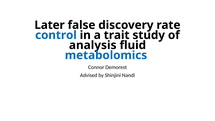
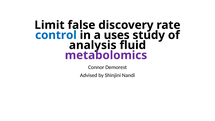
Later: Later -> Limit
trait: trait -> uses
metabolomics colour: blue -> purple
